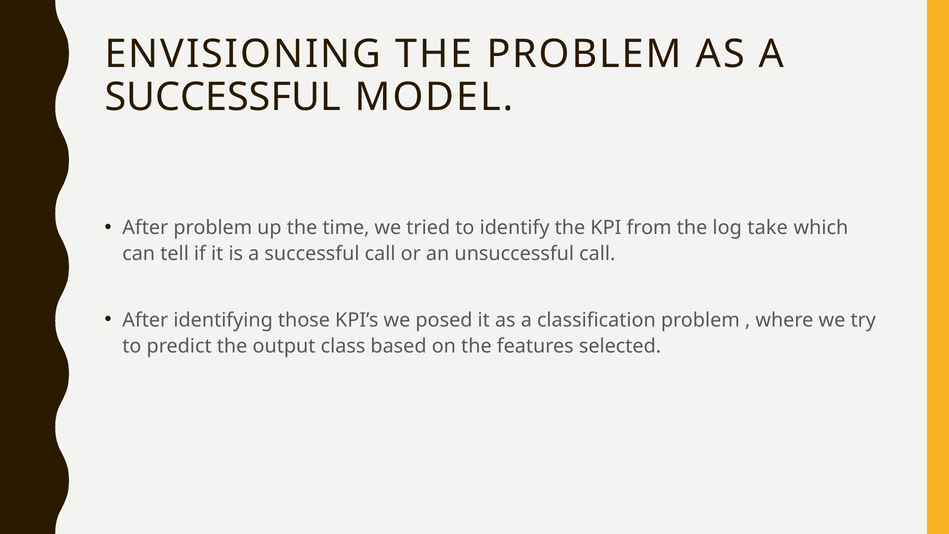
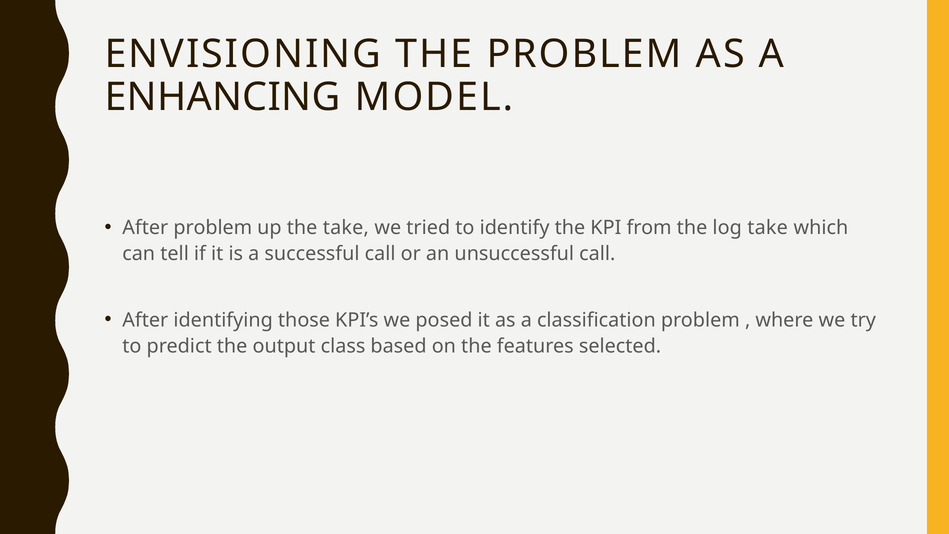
SUCCESSFUL at (223, 97): SUCCESSFUL -> ENHANCING
the time: time -> take
